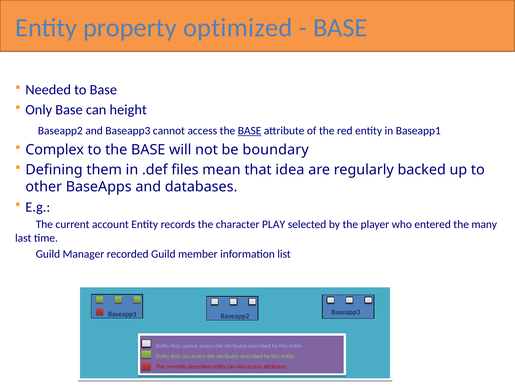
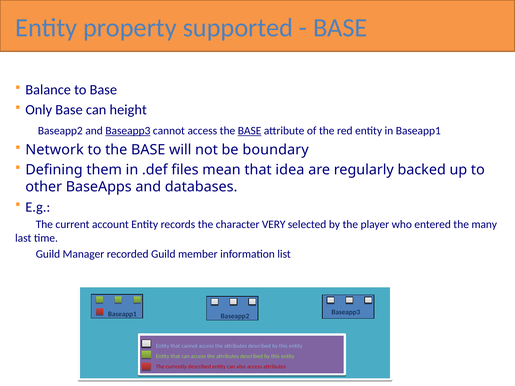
optimized: optimized -> supported
Needed: Needed -> Balance
Baseapp3 at (128, 131) underline: none -> present
Complex: Complex -> Network
PLAY: PLAY -> VERY
